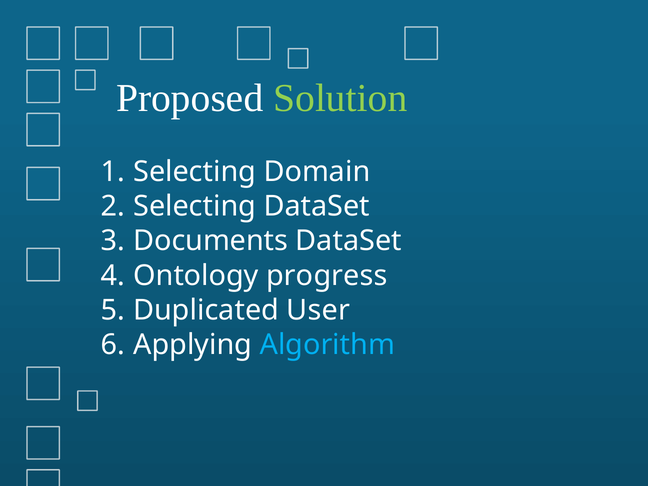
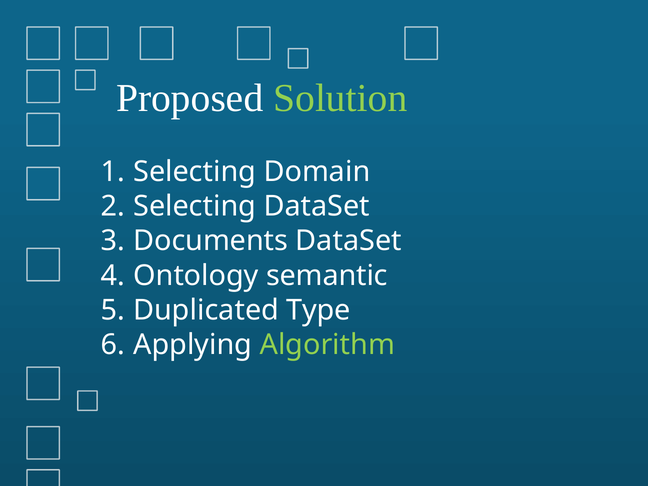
progress: progress -> semantic
User: User -> Type
Algorithm colour: light blue -> light green
